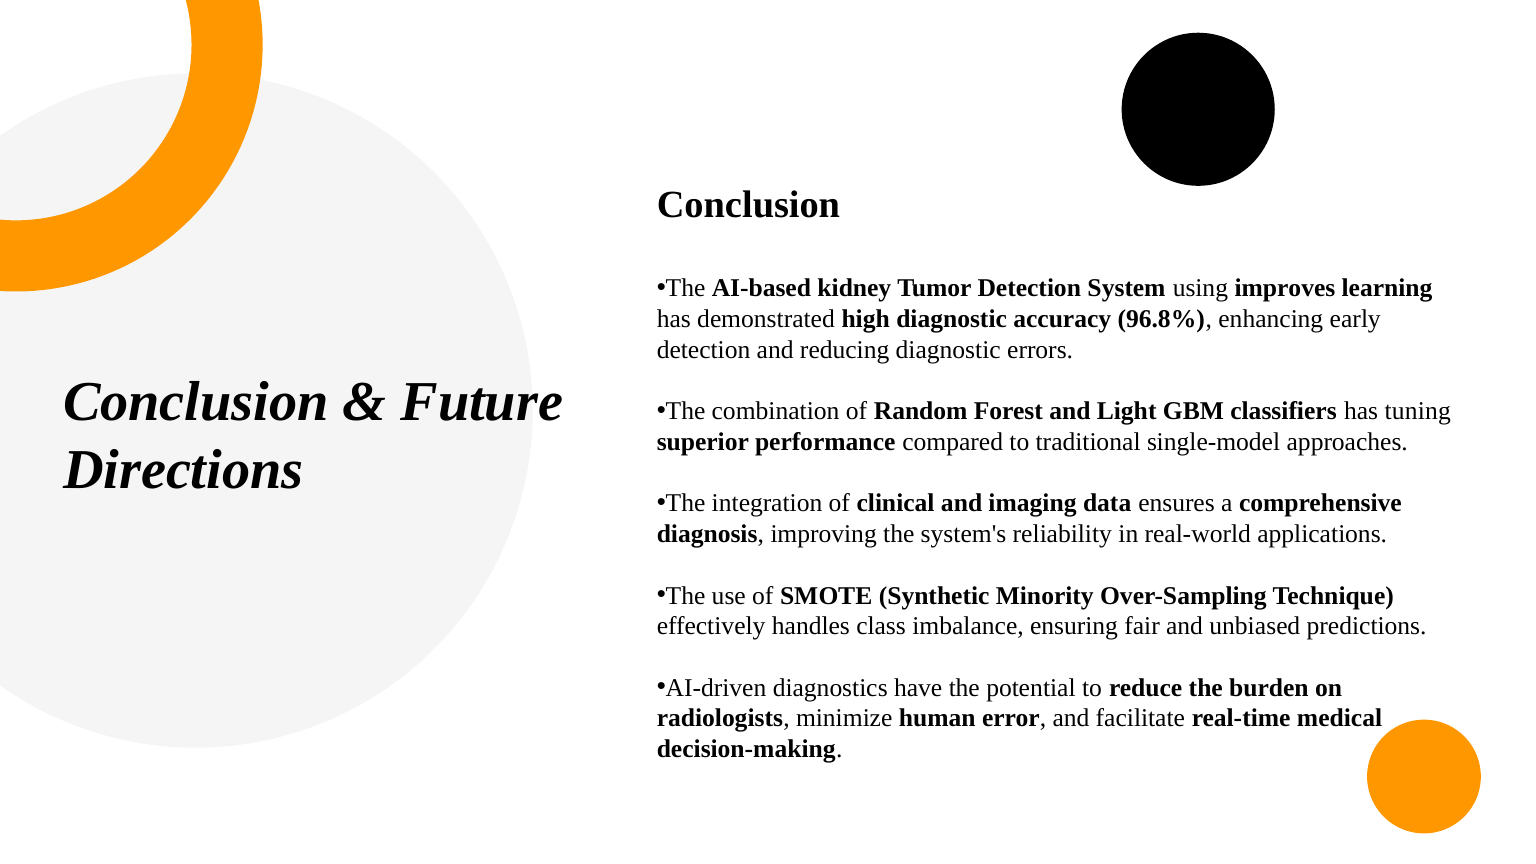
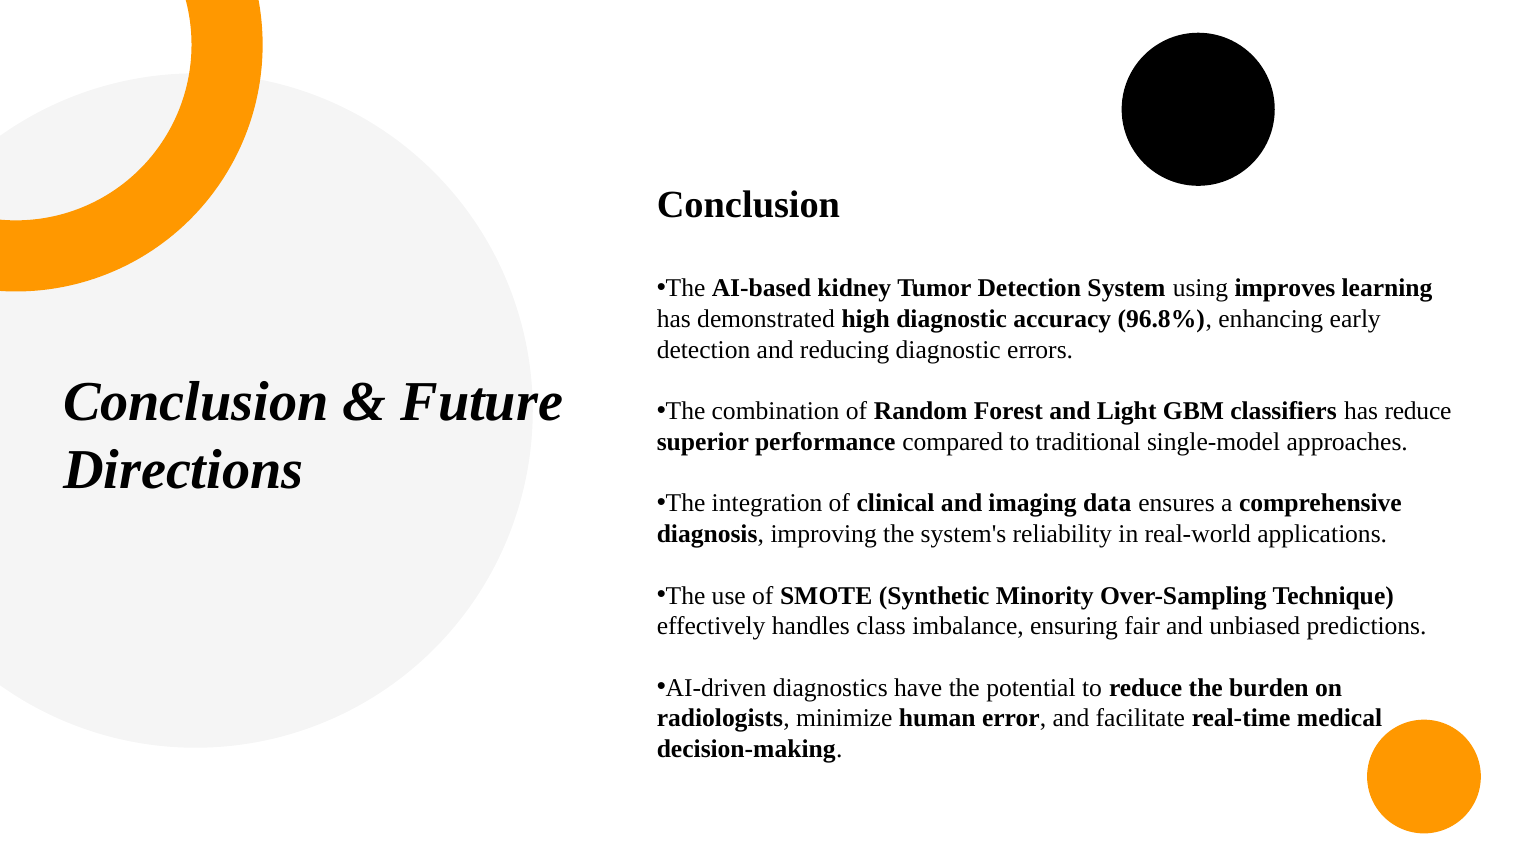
has tuning: tuning -> reduce
